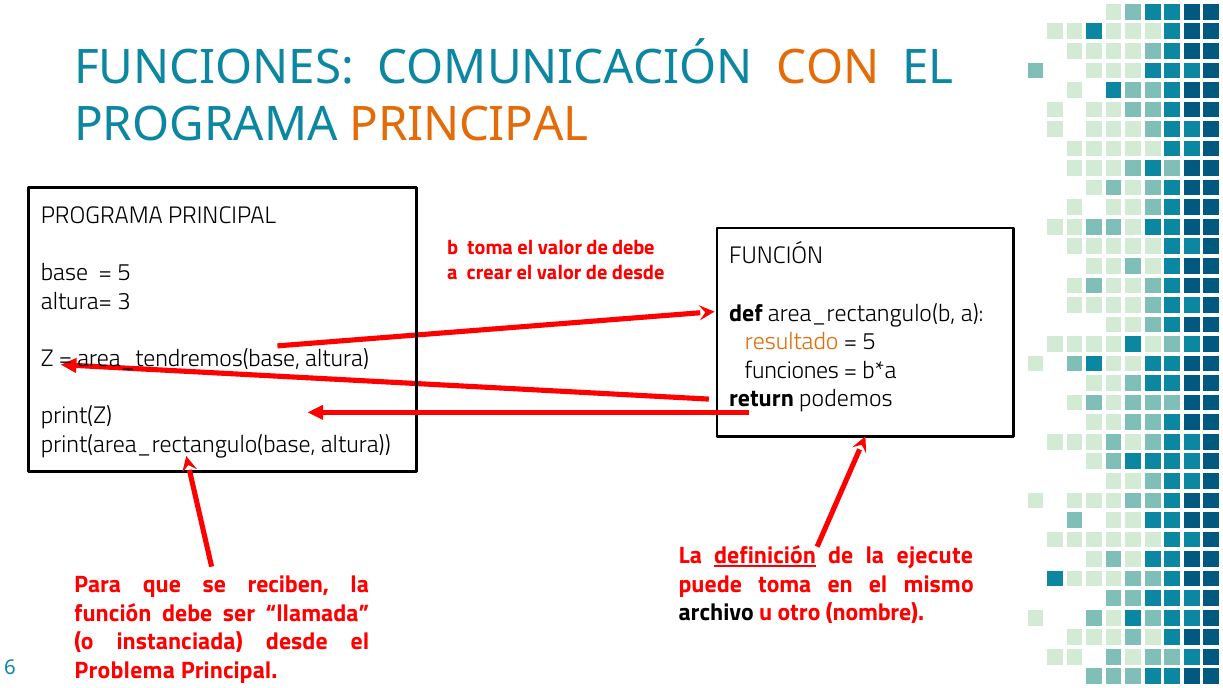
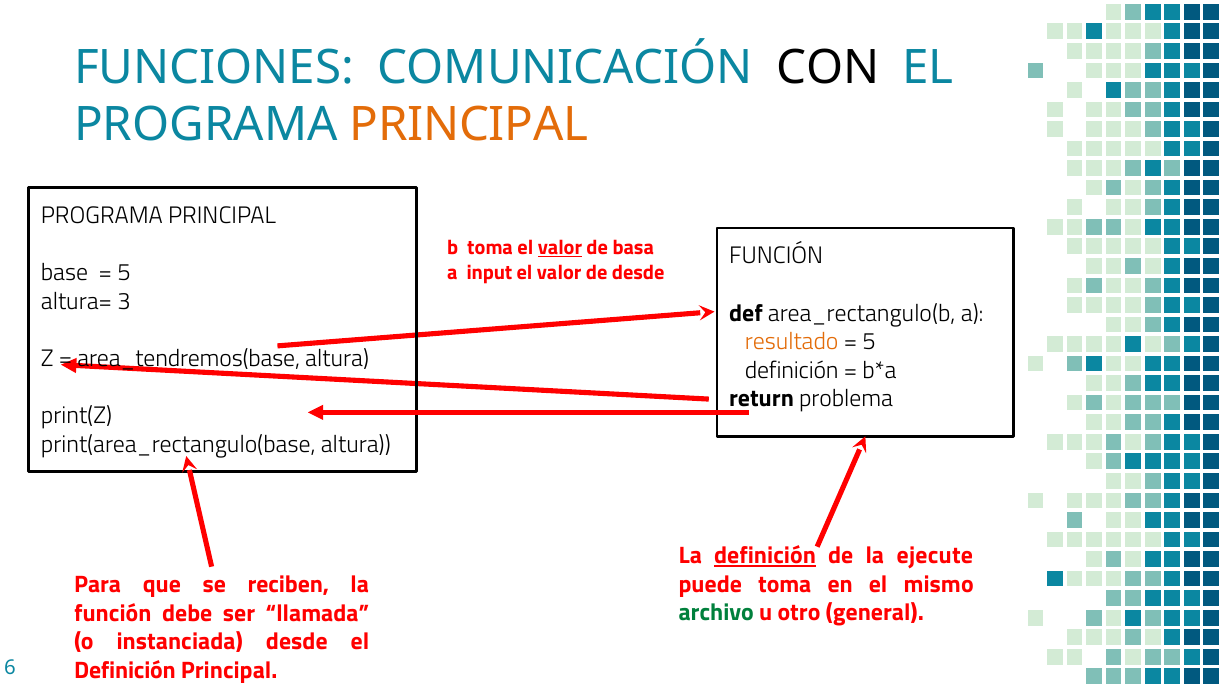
CON colour: orange -> black
valor at (560, 248) underline: none -> present
de debe: debe -> basa
crear: crear -> input
funciones at (792, 370): funciones -> definición
podemos: podemos -> problema
archivo colour: black -> green
nombre: nombre -> general
Problema at (125, 670): Problema -> Definición
